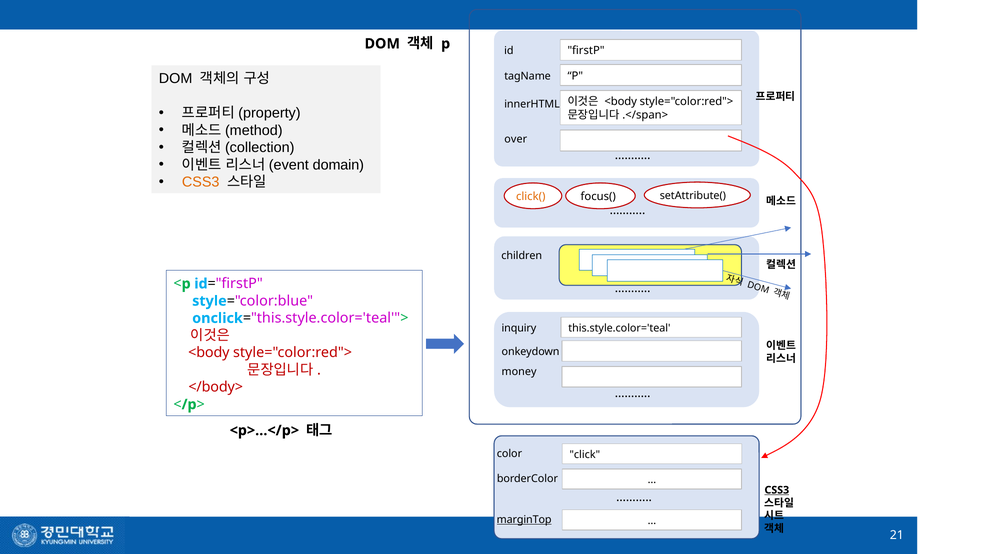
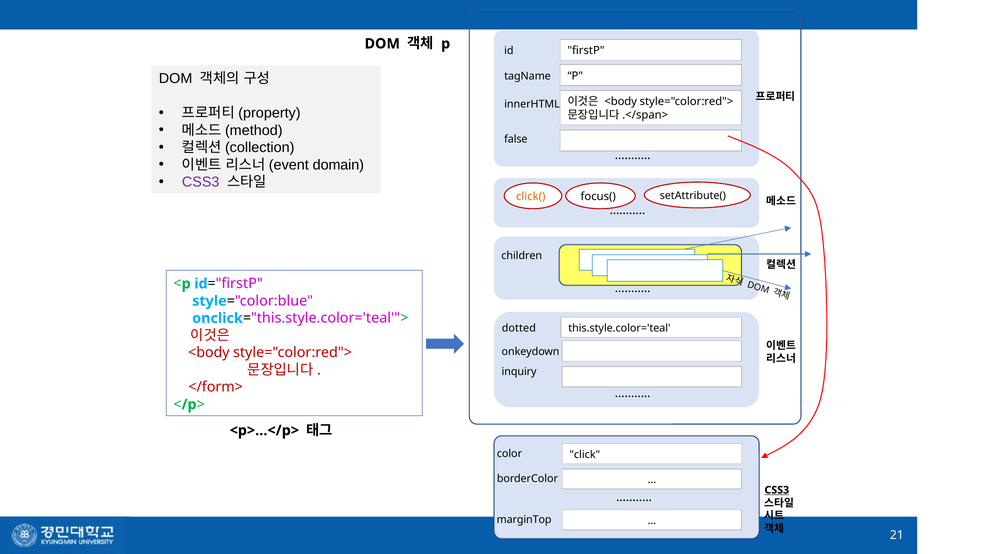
over: over -> false
CSS3 at (201, 182) colour: orange -> purple
inquiry: inquiry -> dotted
money: money -> inquiry
</body>: </body> -> </form>
marginTop underline: present -> none
